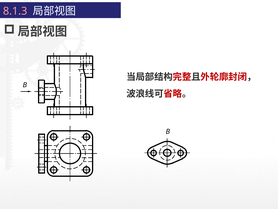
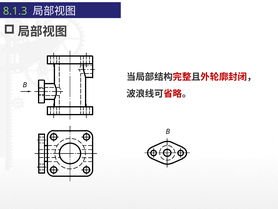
8.1.3 colour: pink -> light green
